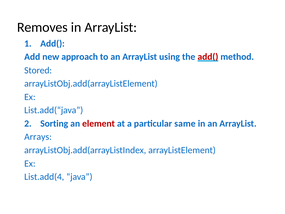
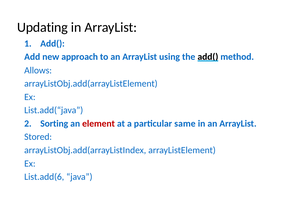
Removes: Removes -> Updating
add( at (208, 57) colour: red -> black
Stored: Stored -> Allows
Arrays: Arrays -> Stored
List.add(4: List.add(4 -> List.add(6
